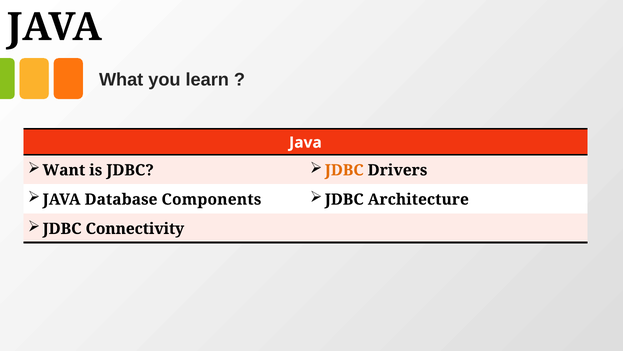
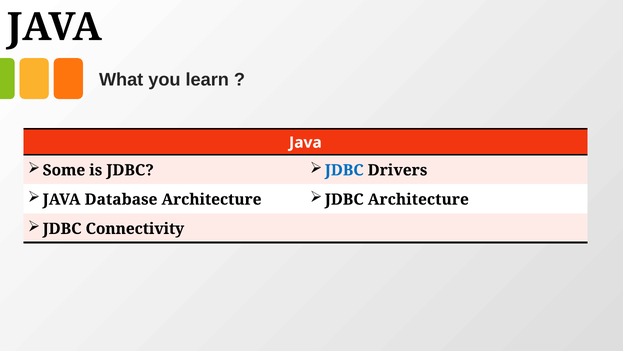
Want: Want -> Some
JDBC at (344, 170) colour: orange -> blue
Database Components: Components -> Architecture
